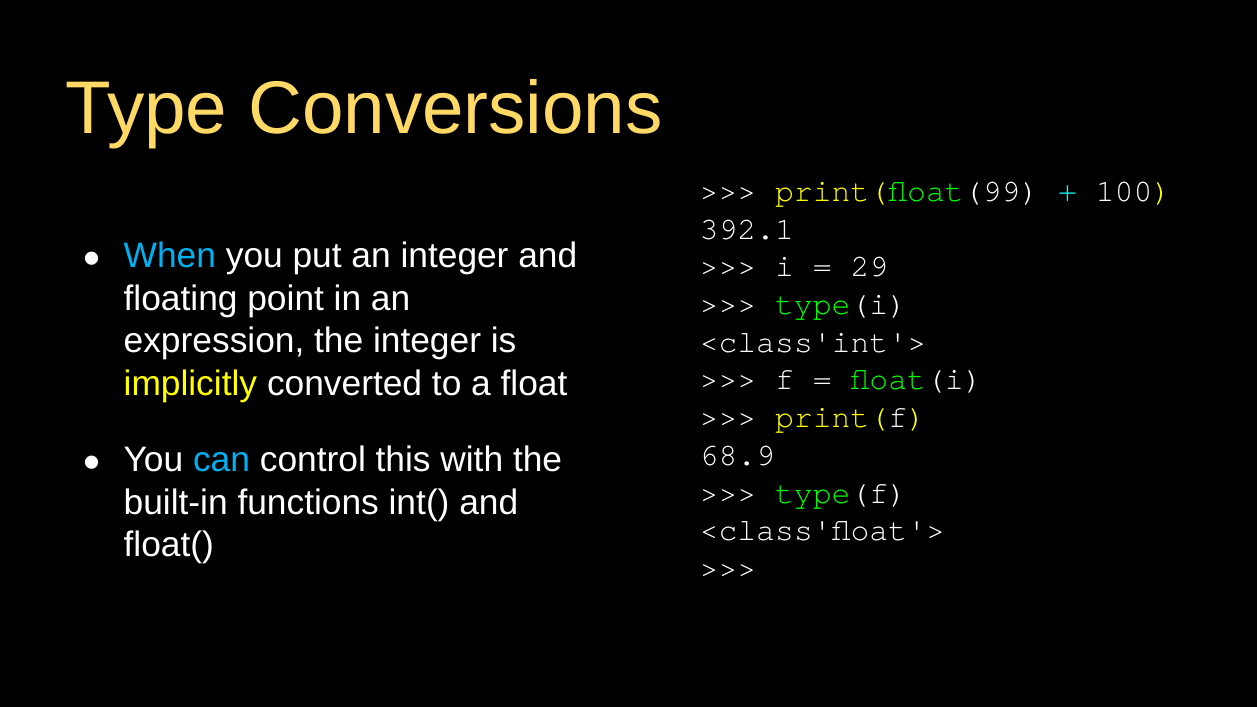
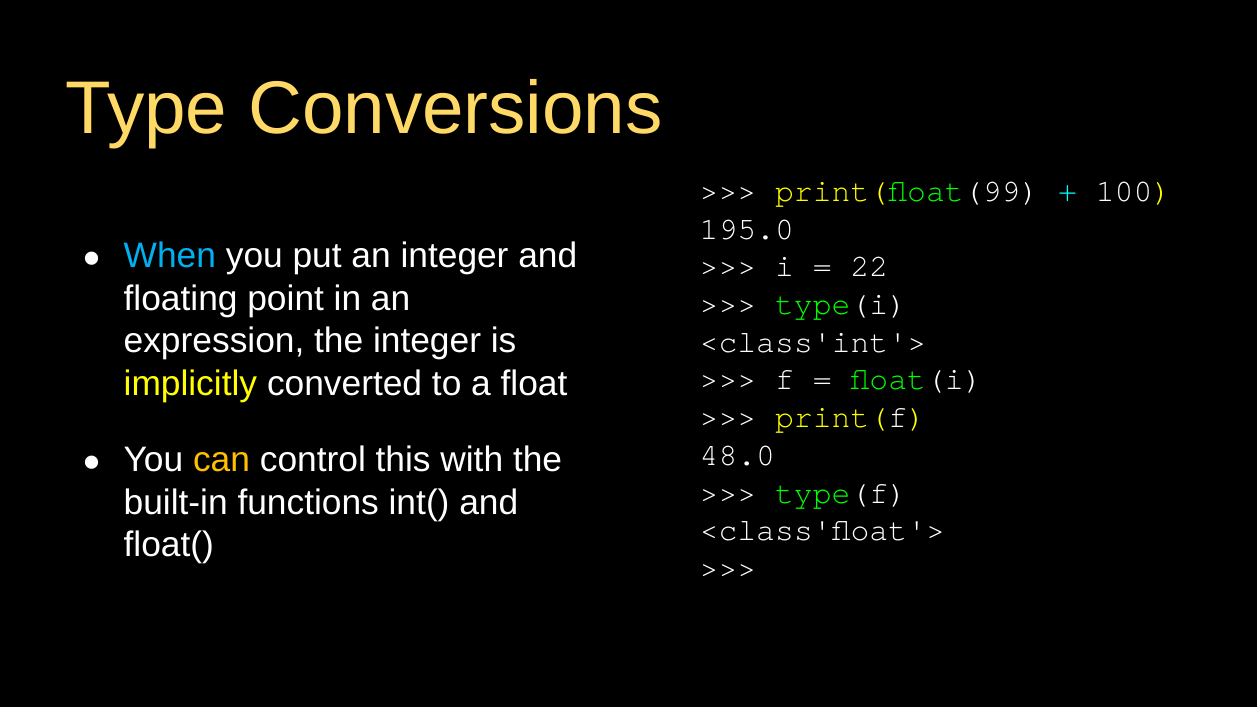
392.1: 392.1 -> 195.0
29: 29 -> 22
can colour: light blue -> yellow
68.9: 68.9 -> 48.0
